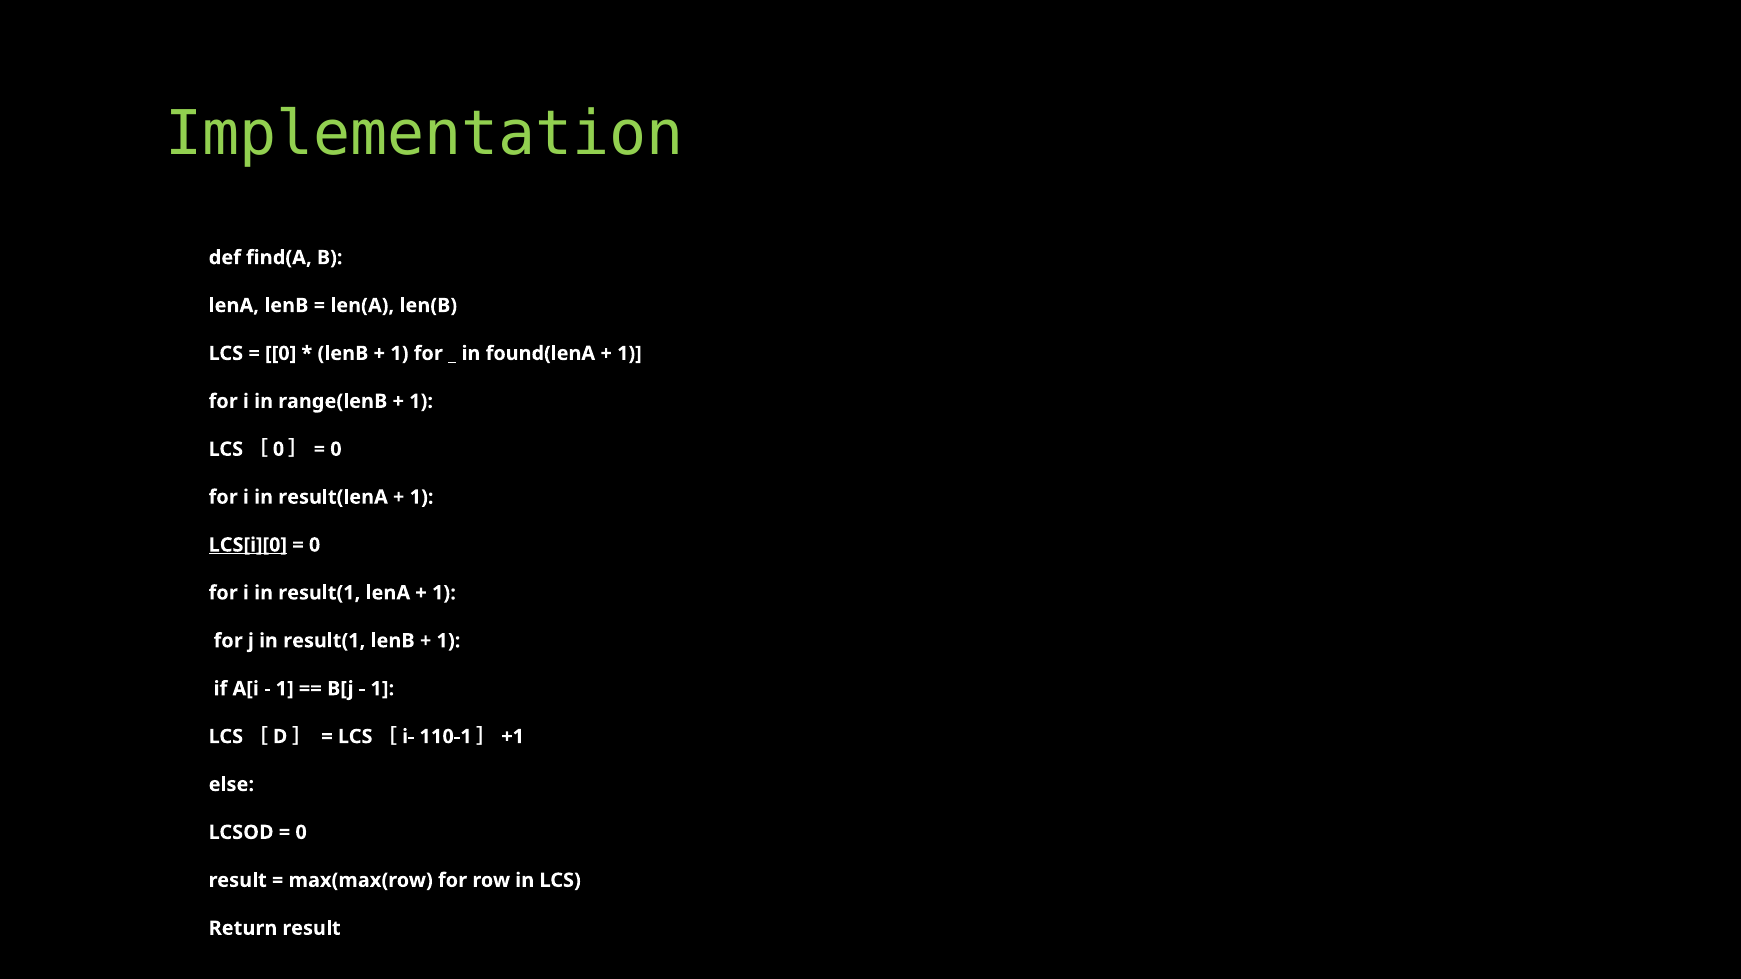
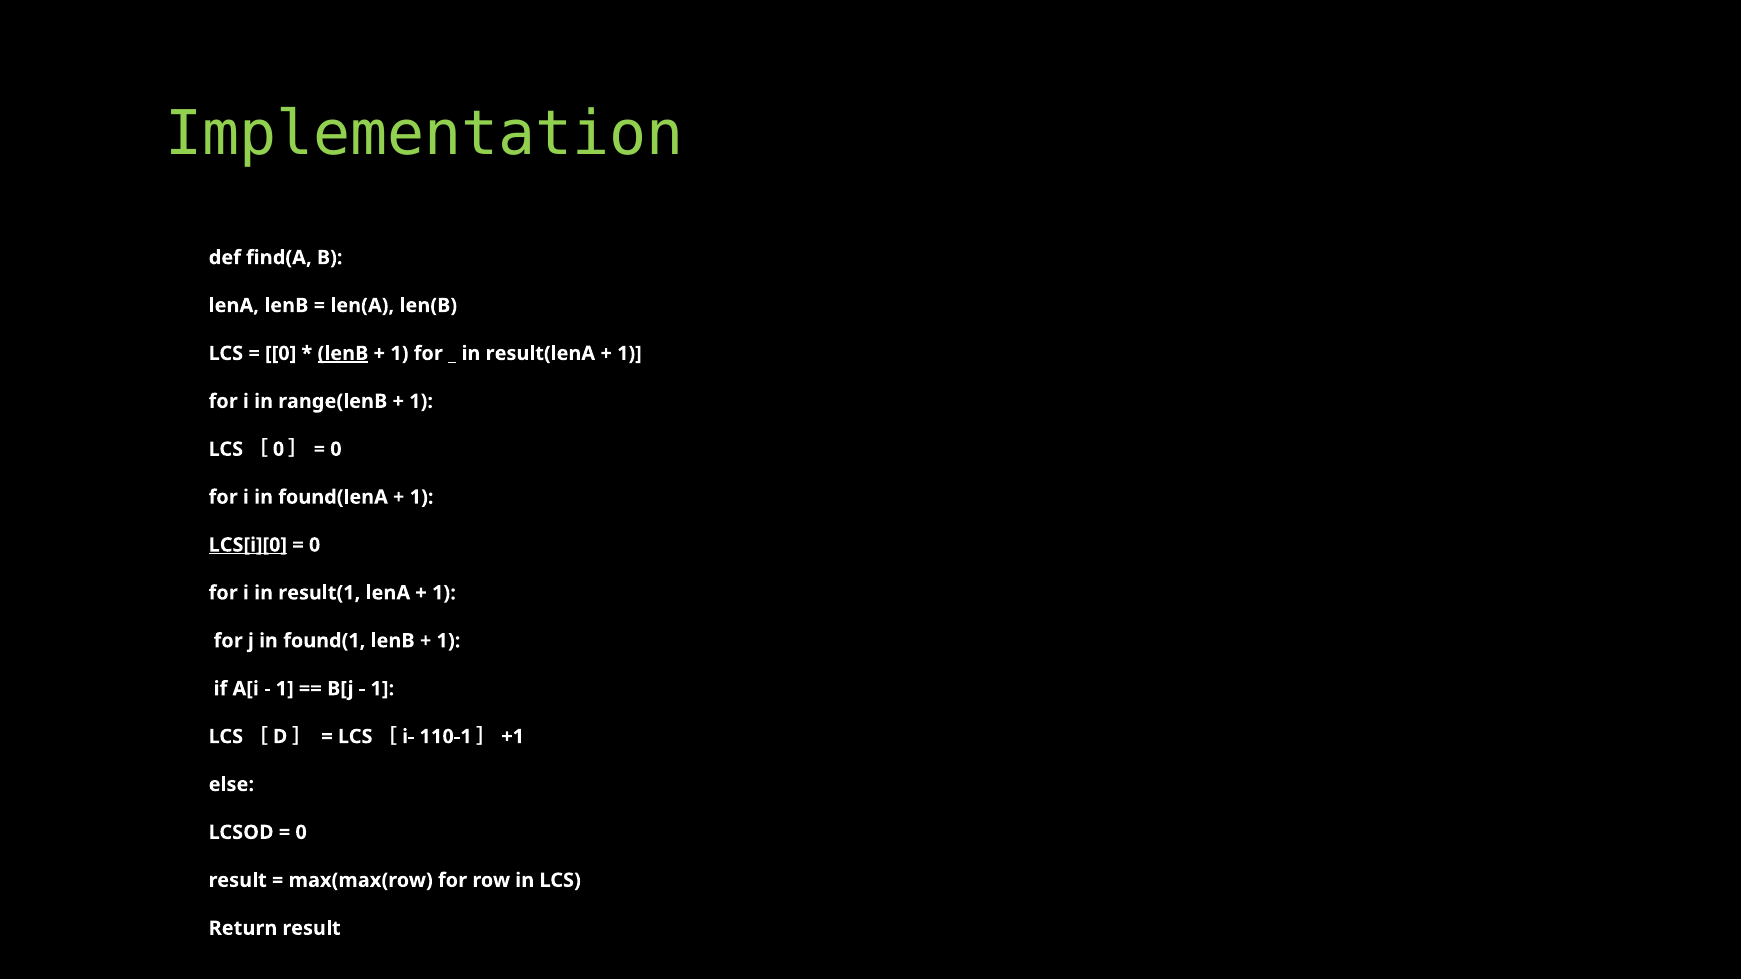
lenB at (343, 354) underline: none -> present
found(lenA: found(lenA -> result(lenA
result(lenA: result(lenA -> found(lenA
j in result(1: result(1 -> found(1
